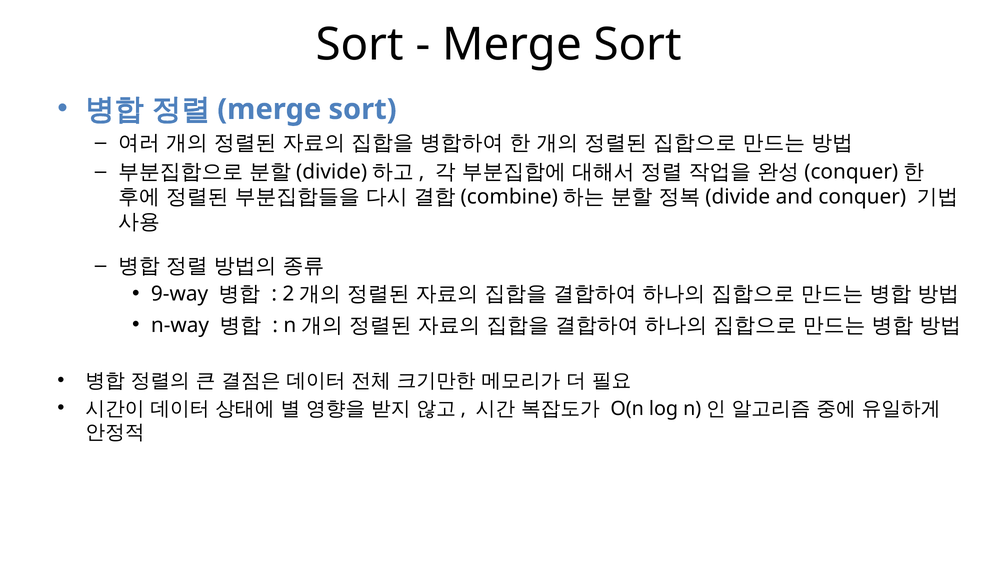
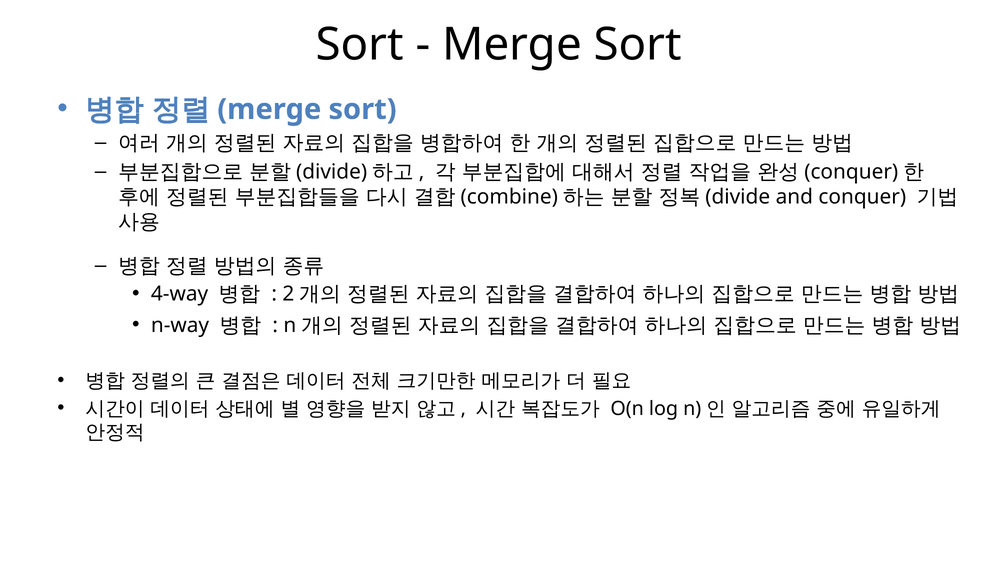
9-way: 9-way -> 4-way
